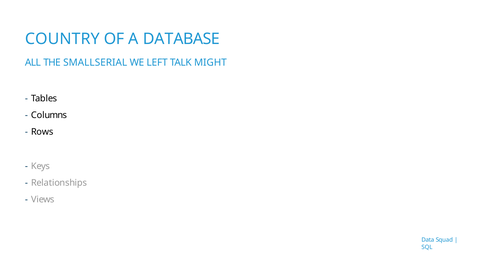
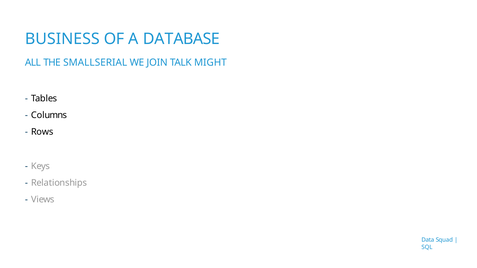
COUNTRY: COUNTRY -> BUSINESS
LEFT: LEFT -> JOIN
